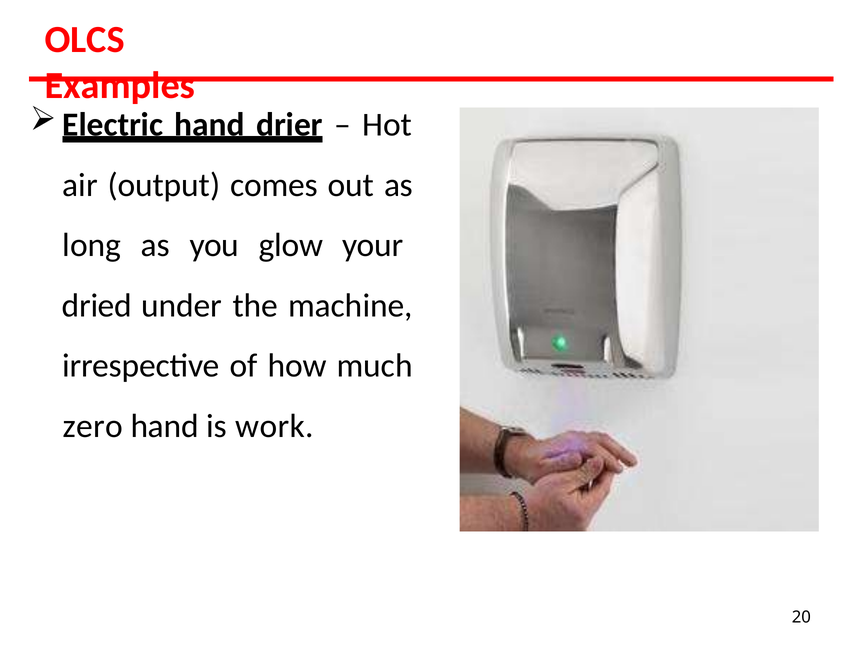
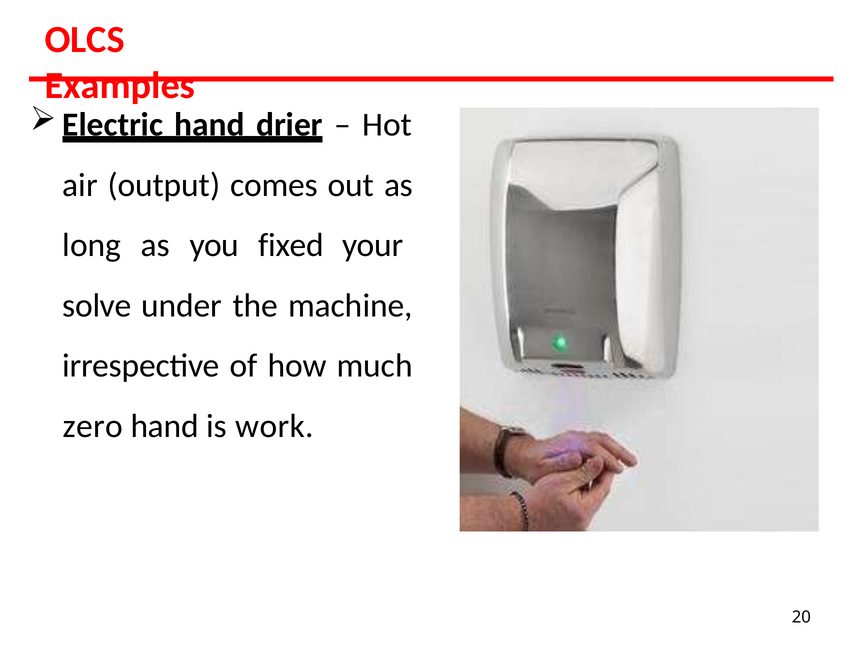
glow: glow -> fixed
dried: dried -> solve
